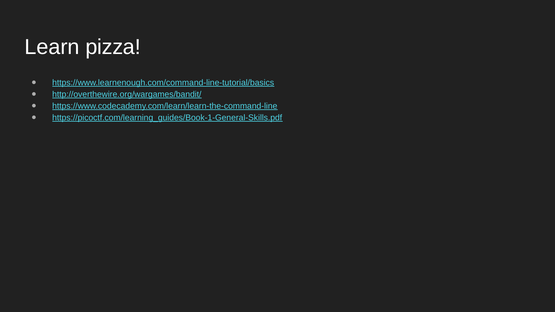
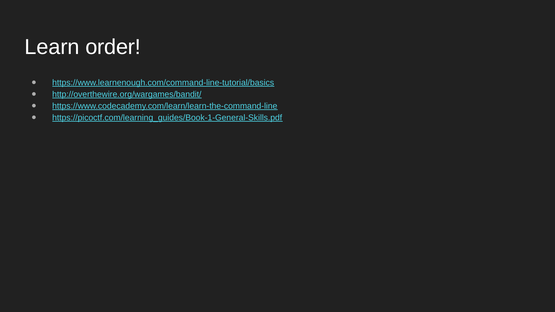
pizza: pizza -> order
